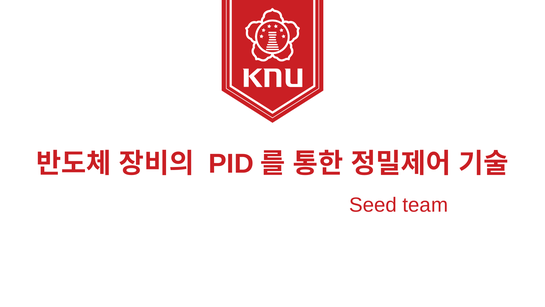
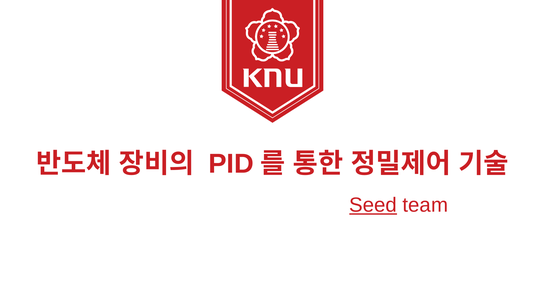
Seed underline: none -> present
